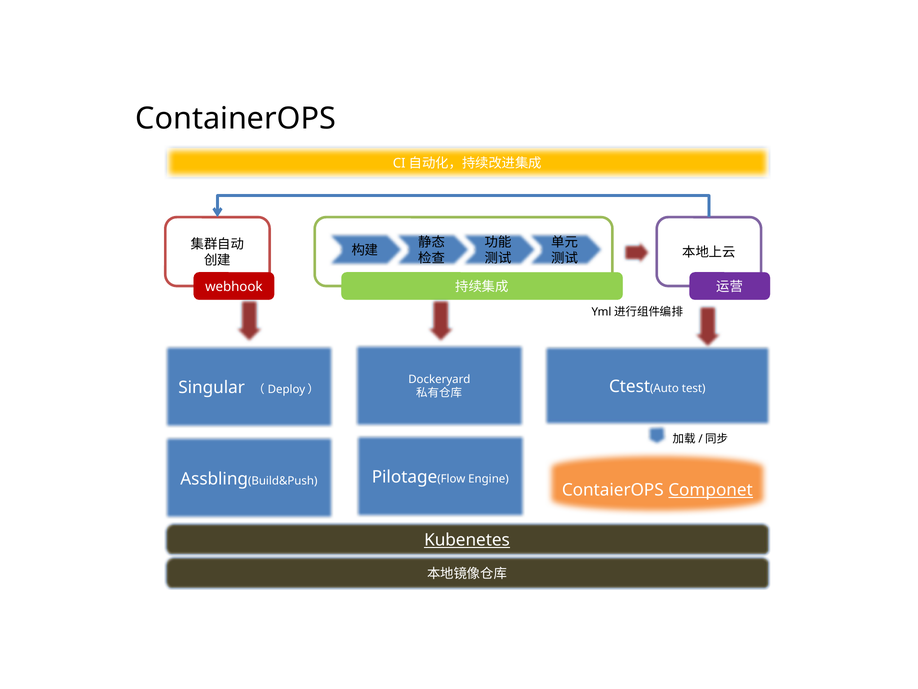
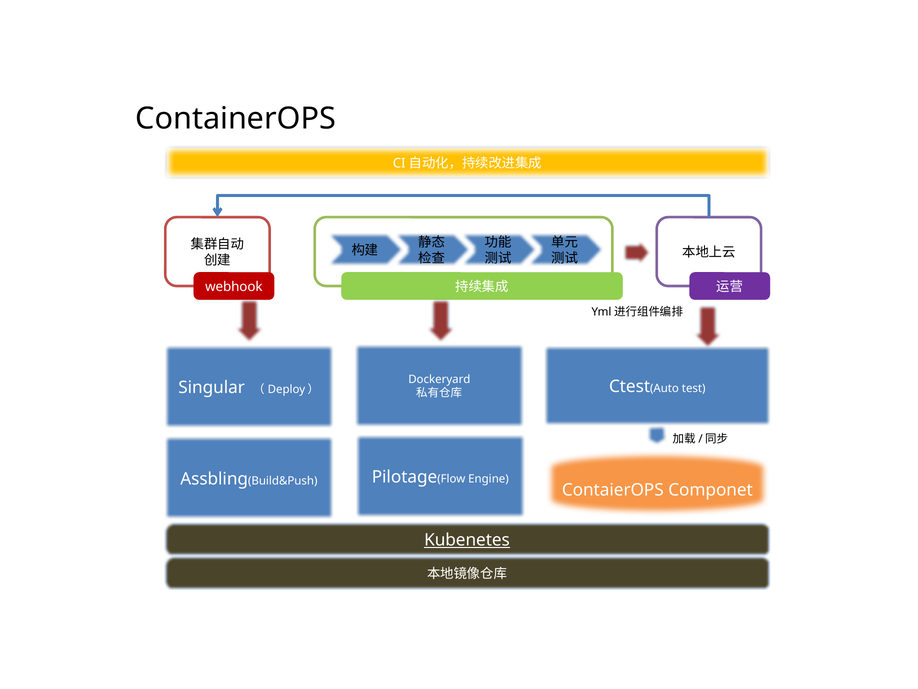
Componet underline: present -> none
